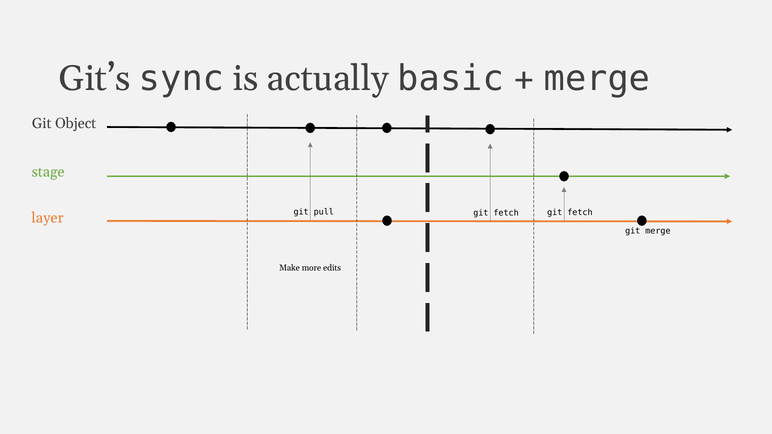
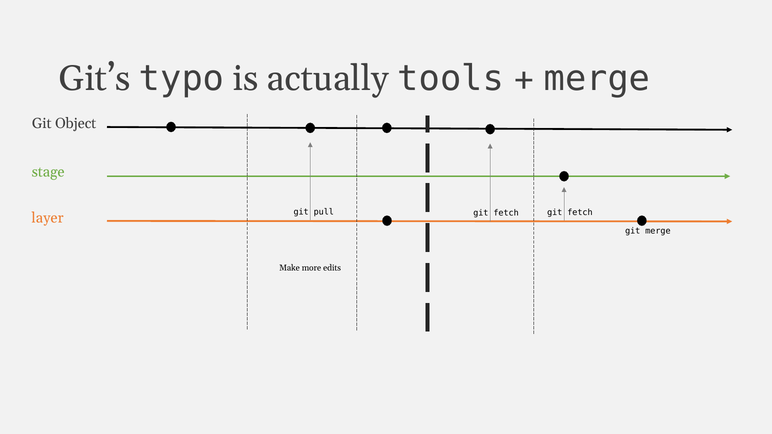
sync: sync -> typo
basic: basic -> tools
